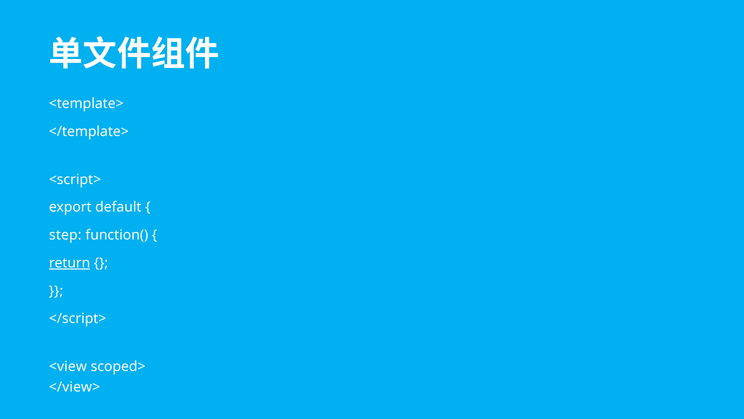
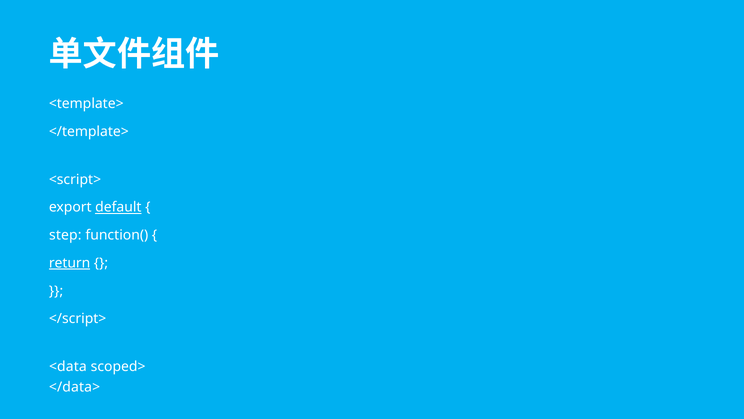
default underline: none -> present
<view: <view -> <data
</view>: </view> -> </data>
